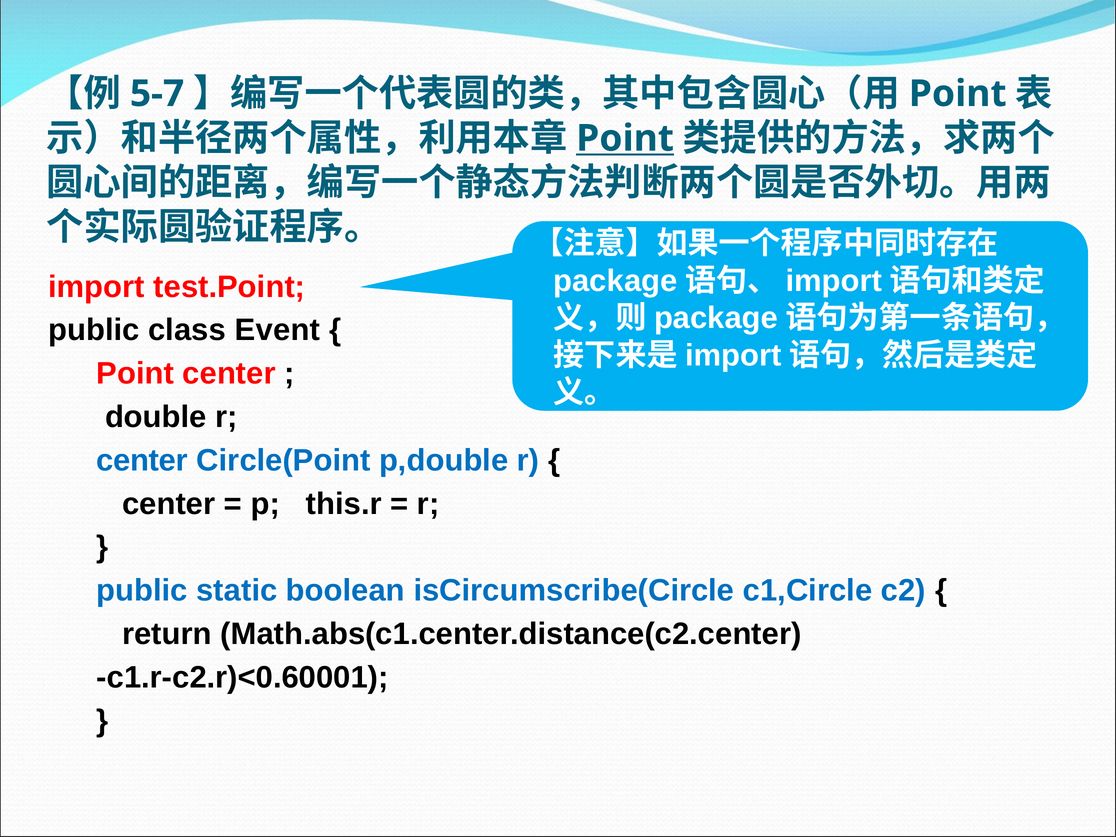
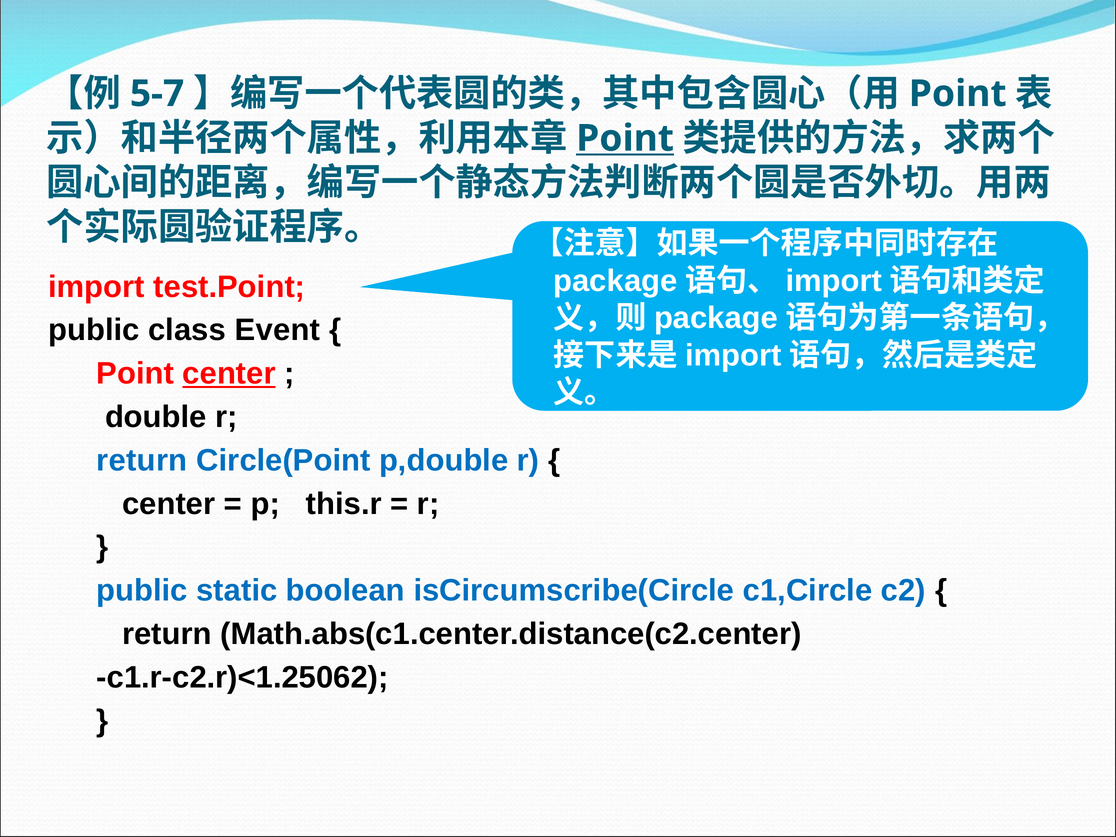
center at (229, 374) underline: none -> present
center at (142, 460): center -> return
c1.r-c2.r)<0.60001: c1.r-c2.r)<0.60001 -> c1.r-c2.r)<1.25062
